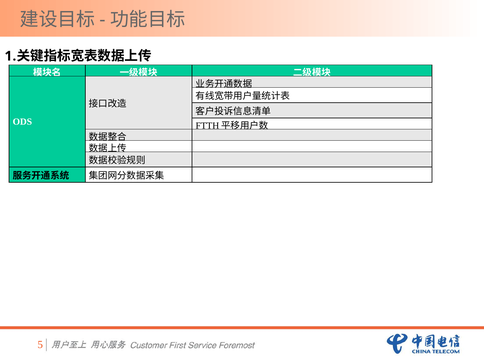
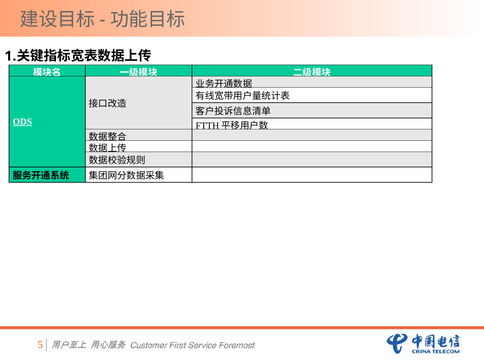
ODS underline: none -> present
